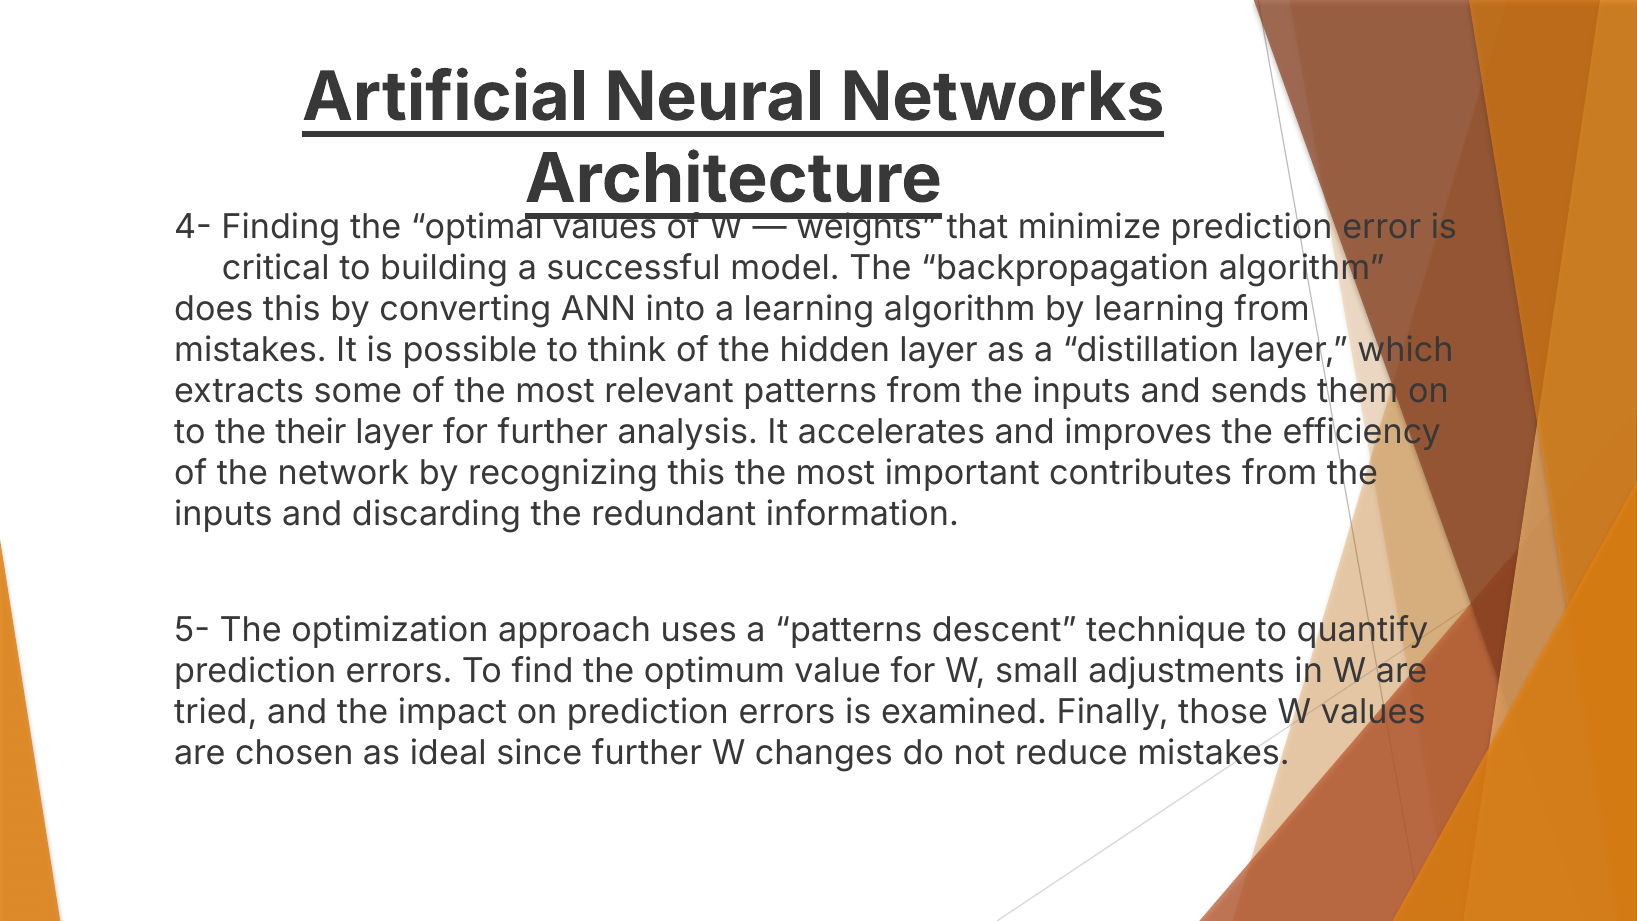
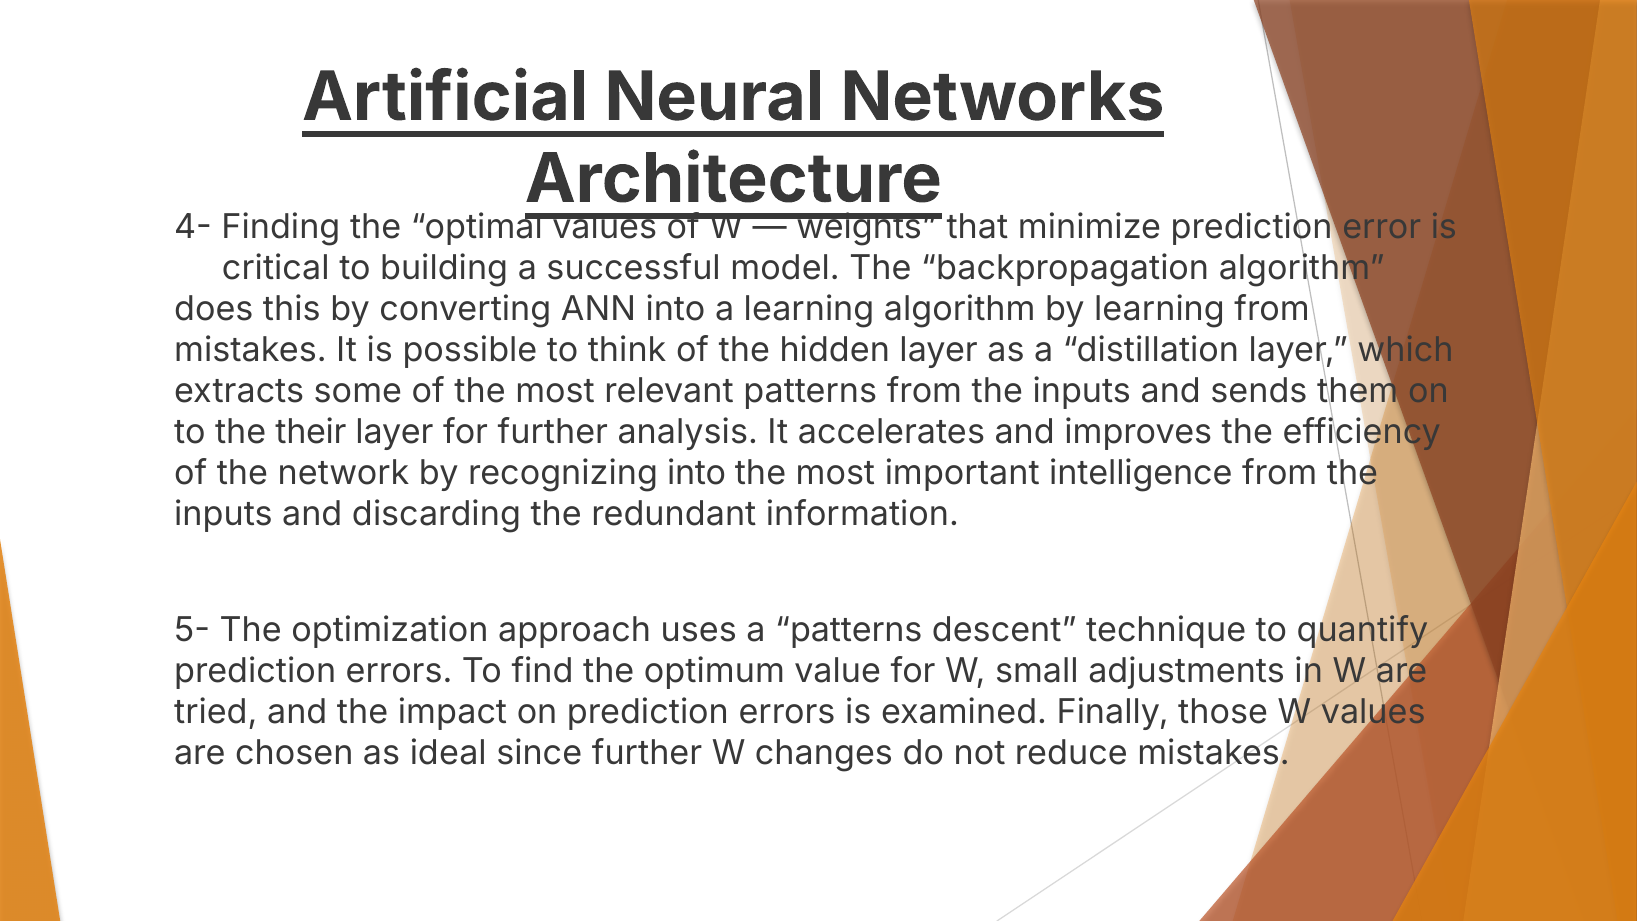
recognizing this: this -> into
contributes: contributes -> intelligence
